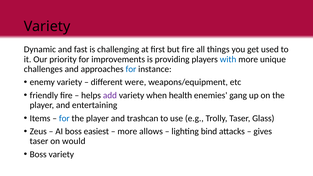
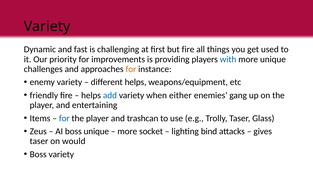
for at (131, 69) colour: blue -> orange
different were: were -> helps
add colour: purple -> blue
health: health -> either
boss easiest: easiest -> unique
allows: allows -> socket
